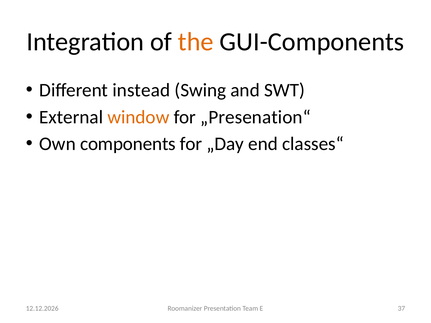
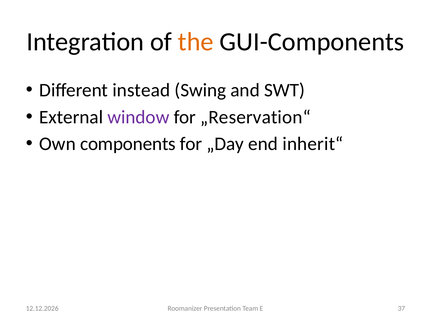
window colour: orange -> purple
„Presenation“: „Presenation“ -> „Reservation“
classes“: classes“ -> inherit“
